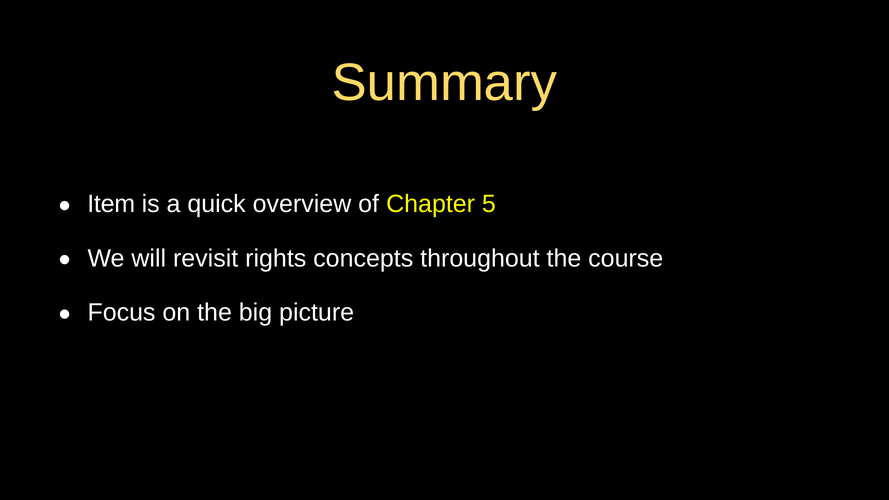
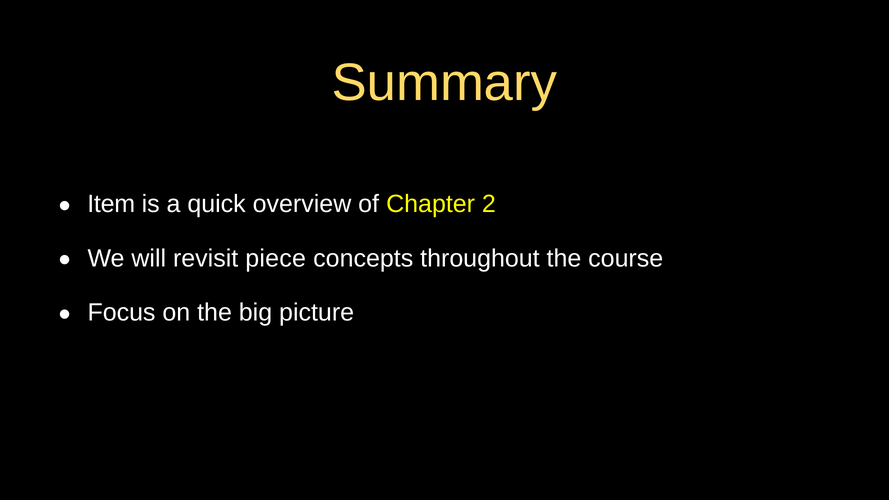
5: 5 -> 2
rights: rights -> piece
